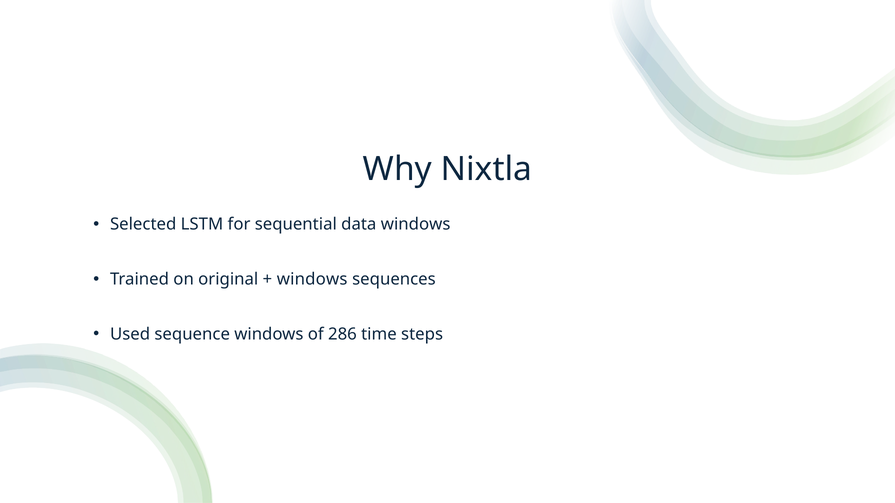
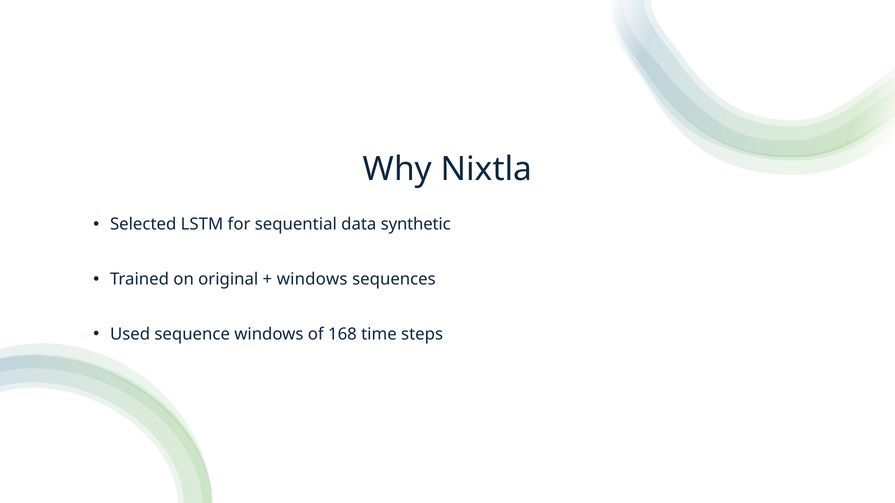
data windows: windows -> synthetic
286: 286 -> 168
